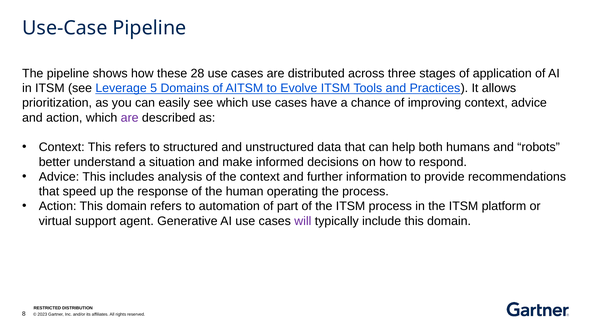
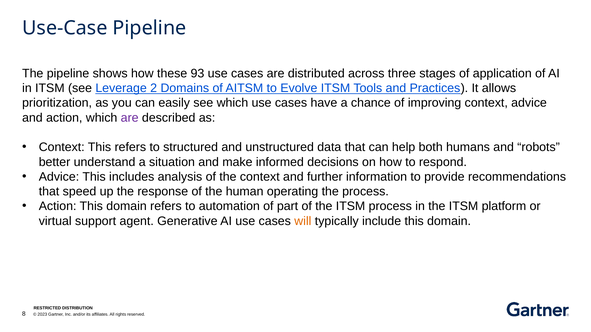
28: 28 -> 93
5: 5 -> 2
will colour: purple -> orange
